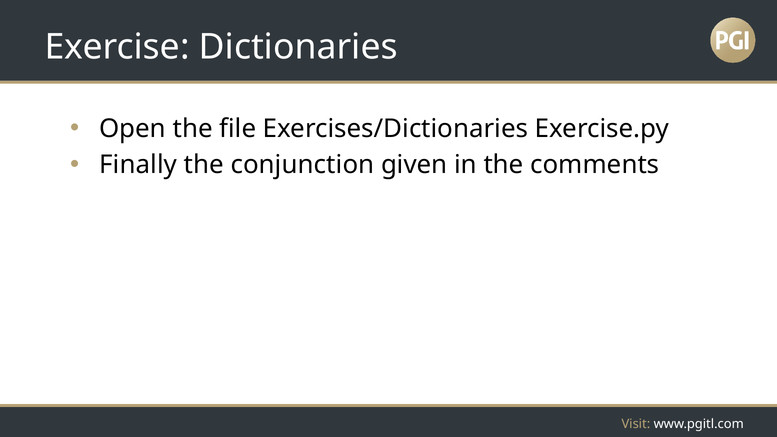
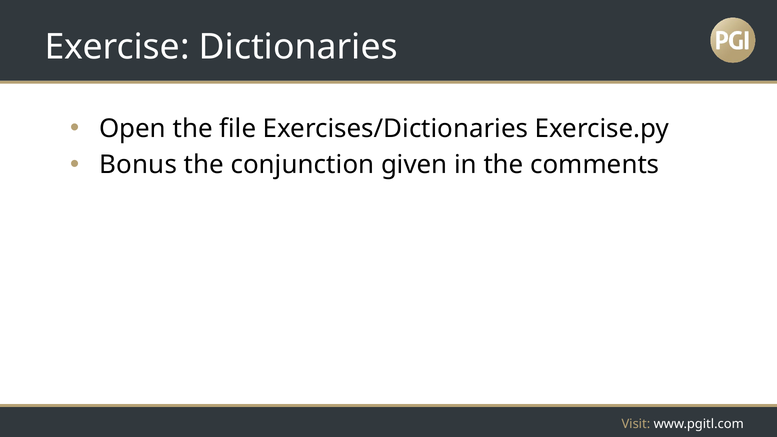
Finally: Finally -> Bonus
